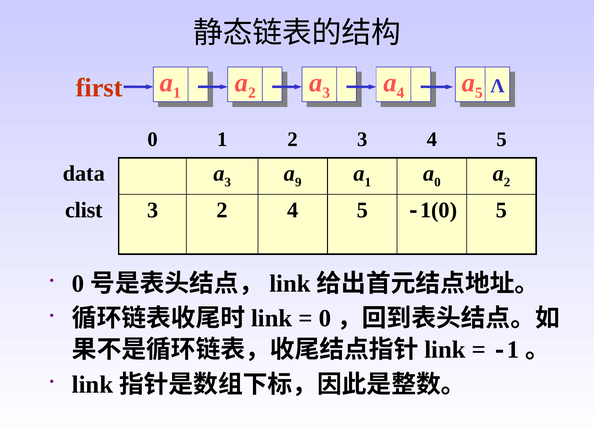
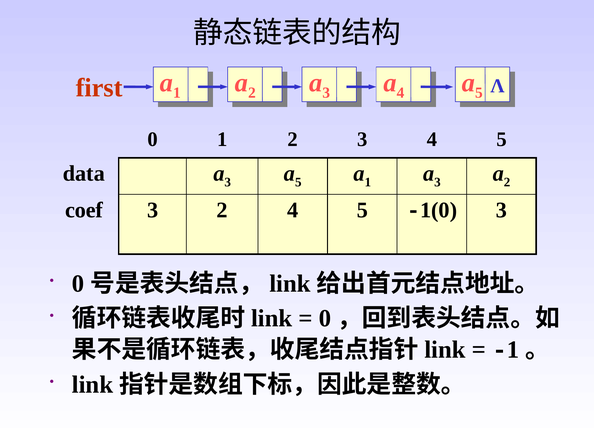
9 at (298, 182): 9 -> 5
0 at (437, 182): 0 -> 3
clist: clist -> coef
5 at (502, 210): 5 -> 3
